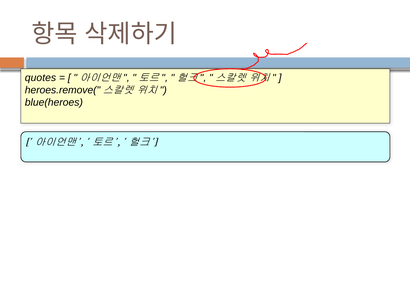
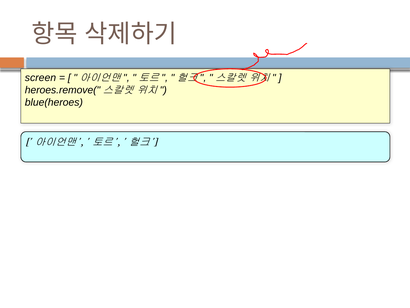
quotes: quotes -> screen
